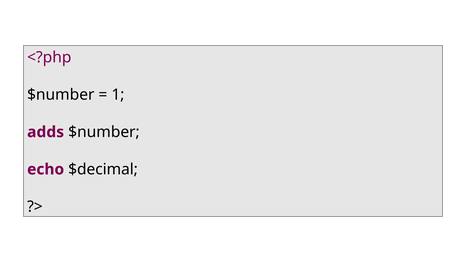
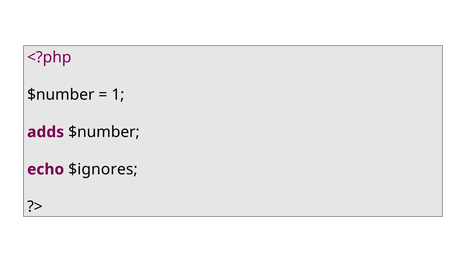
$decimal: $decimal -> $ignores
